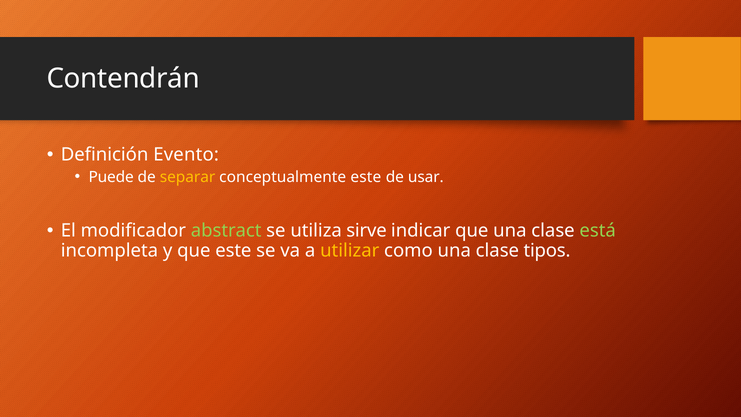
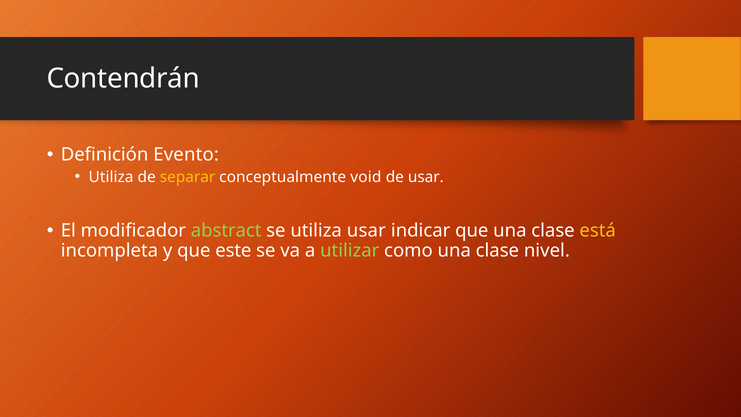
Puede at (111, 177): Puede -> Utiliza
conceptualmente este: este -> void
utiliza sirve: sirve -> usar
está colour: light green -> yellow
utilizar colour: yellow -> light green
tipos: tipos -> nivel
